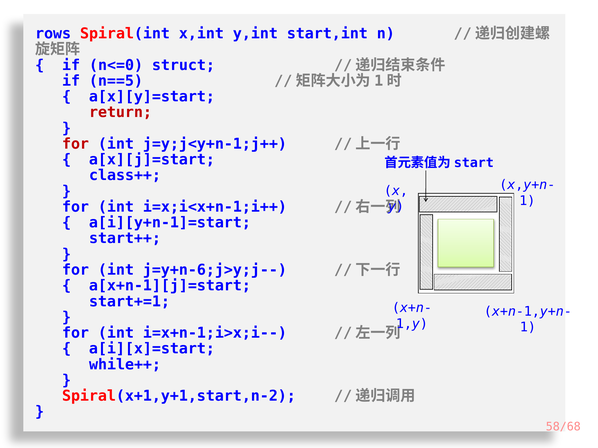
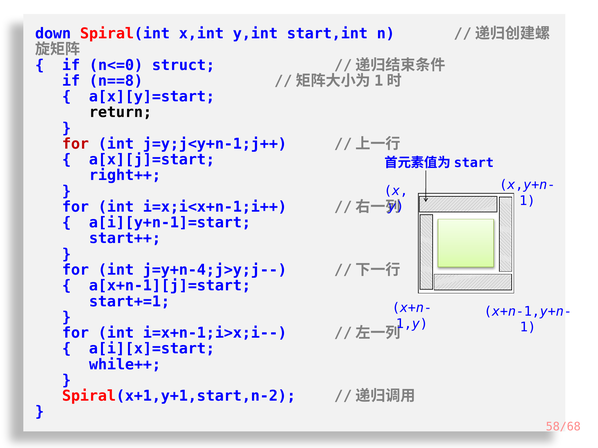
rows: rows -> down
n==5: n==5 -> n==8
return colour: red -> black
class++: class++ -> right++
j=y+n-6;j>y;j--: j=y+n-6;j>y;j-- -> j=y+n-4;j>y;j--
